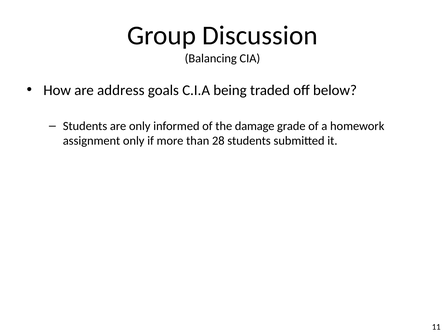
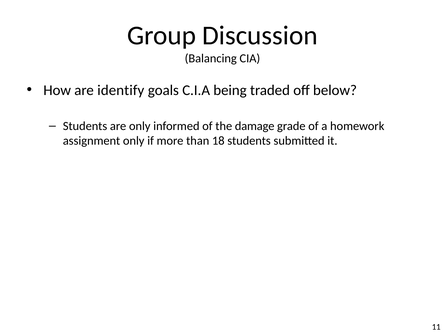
address: address -> identify
28: 28 -> 18
